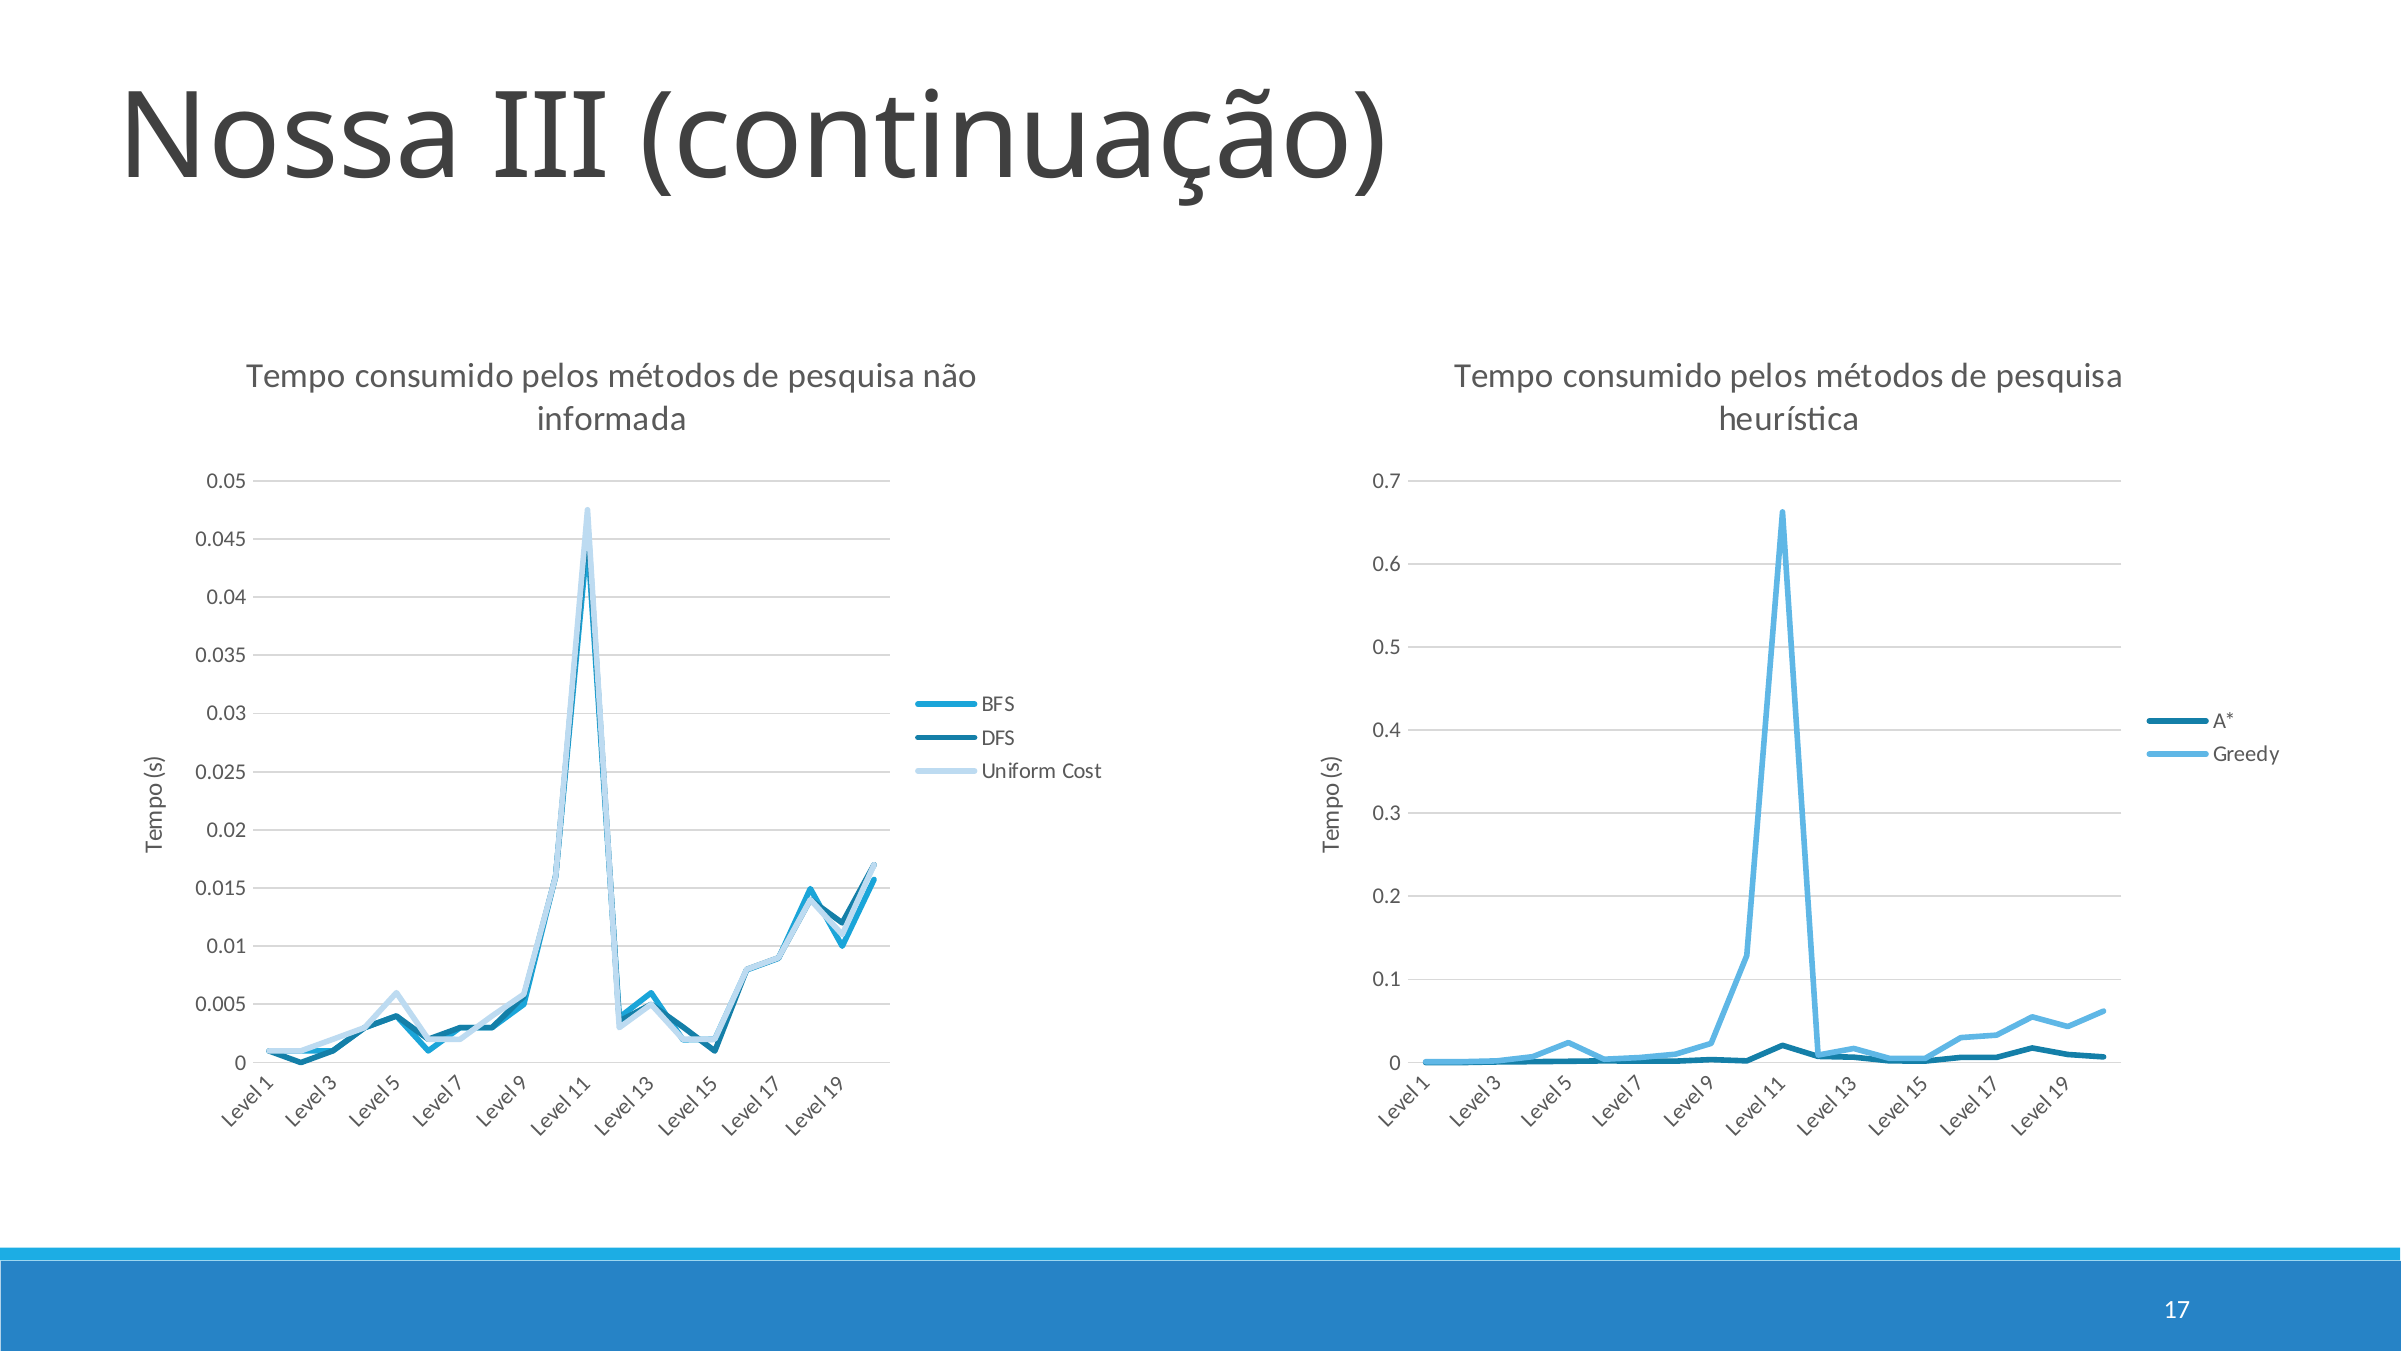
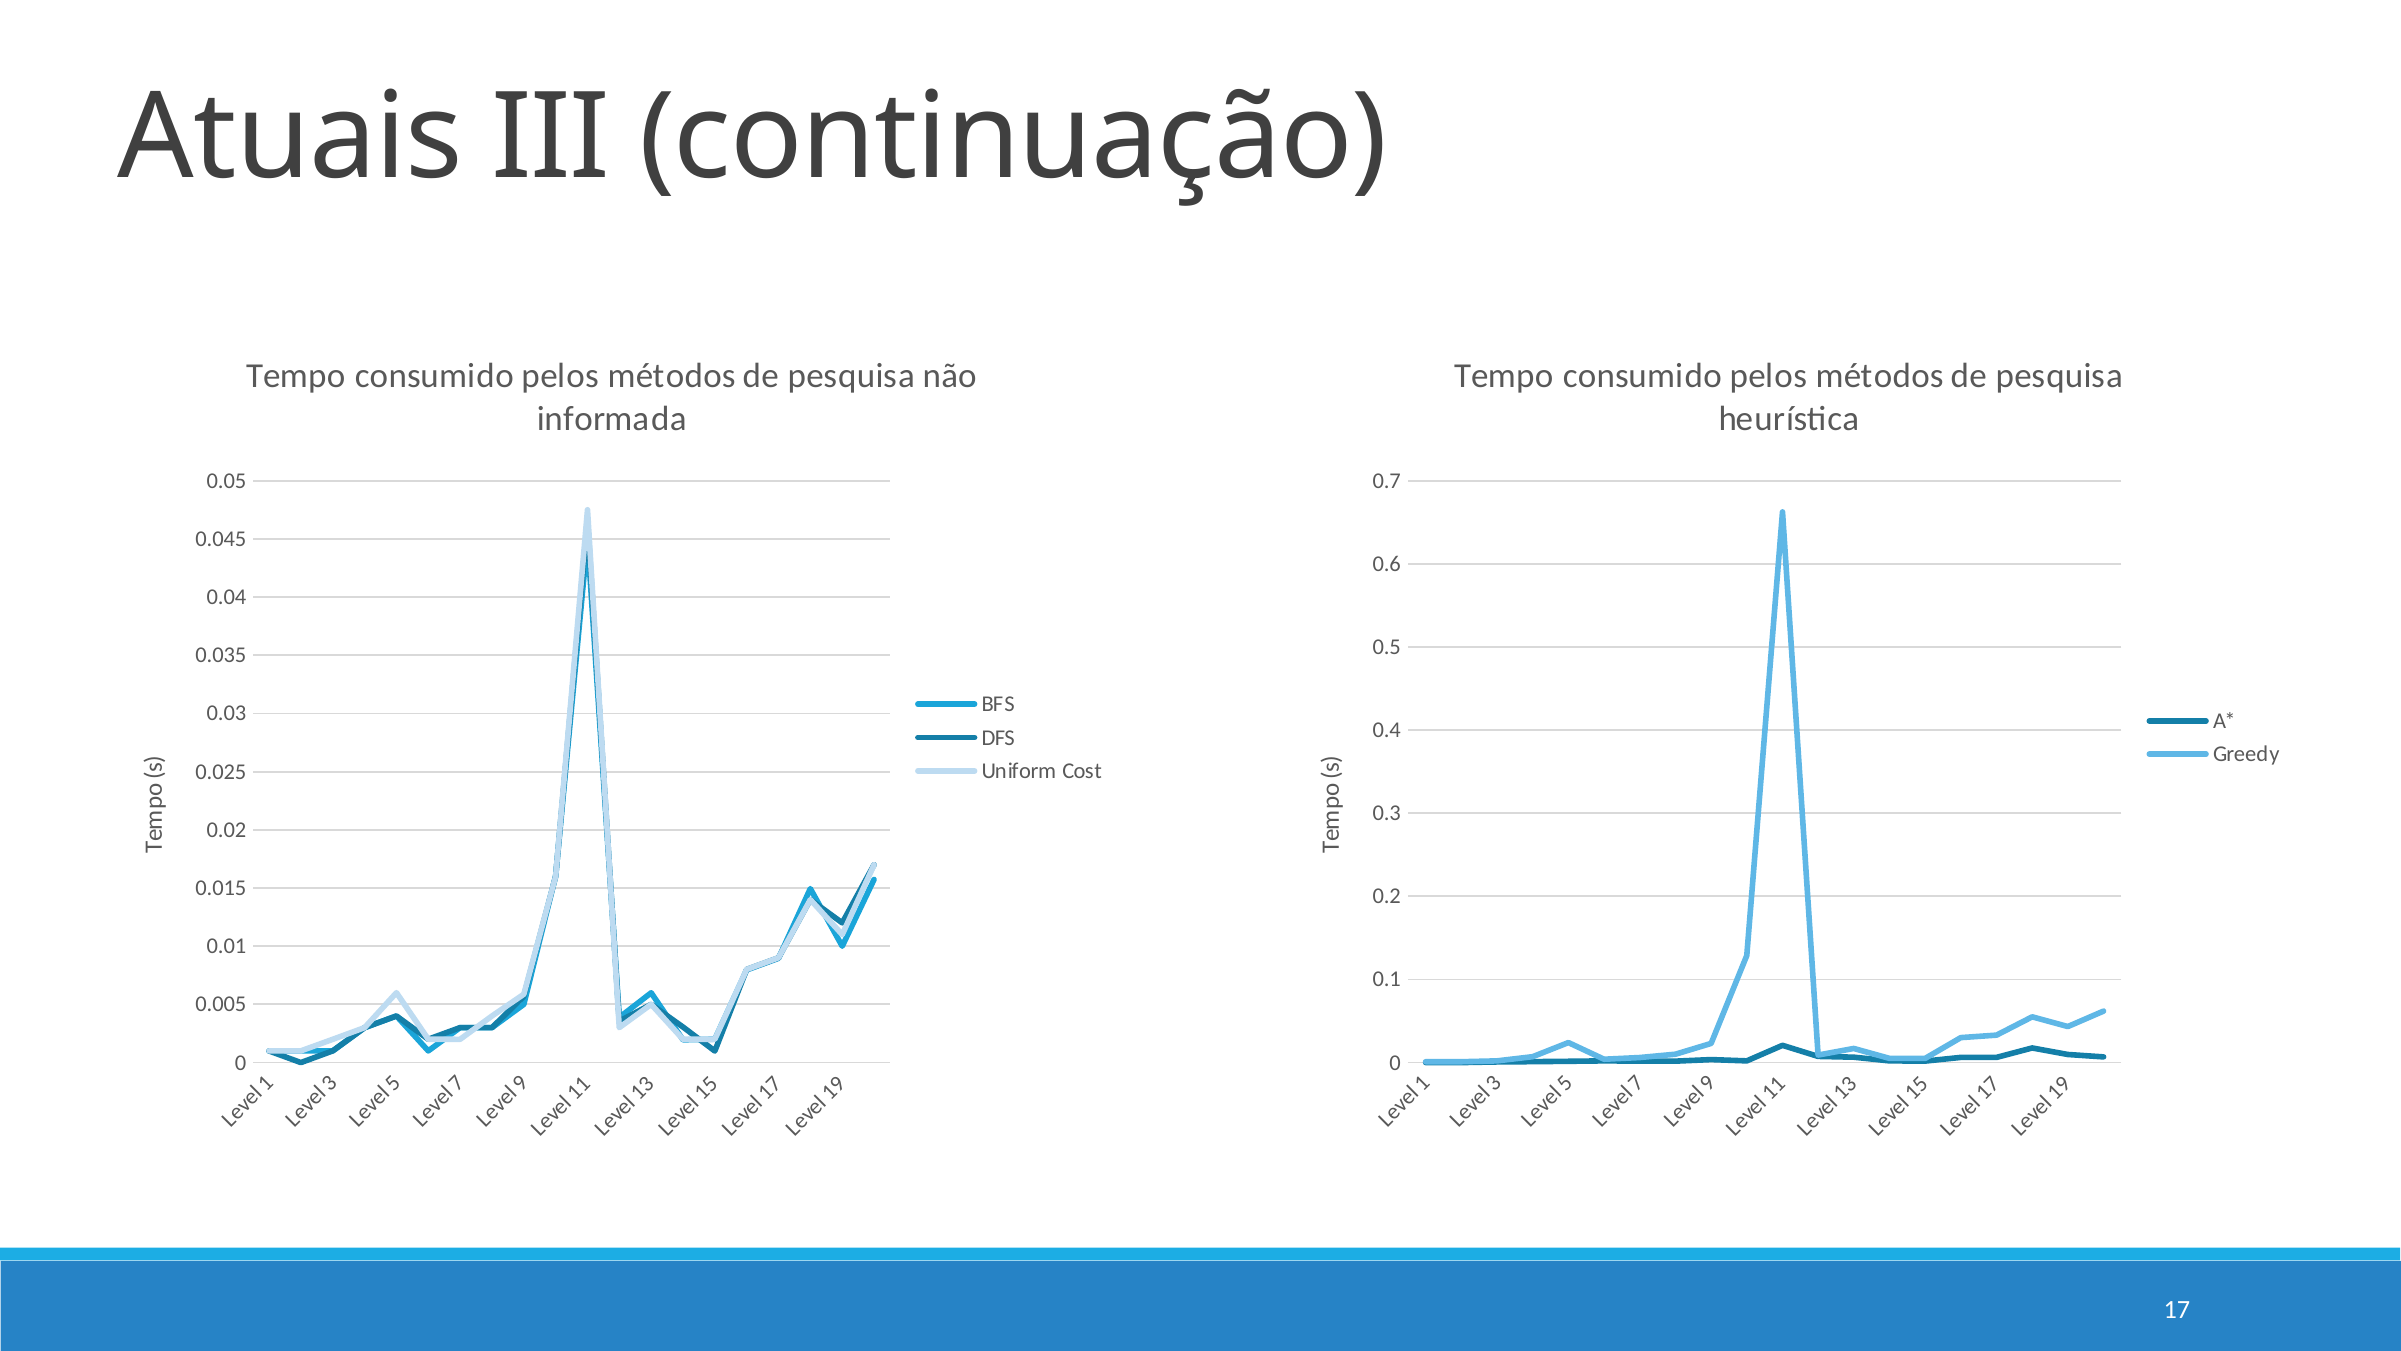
Nossa: Nossa -> Atuais
